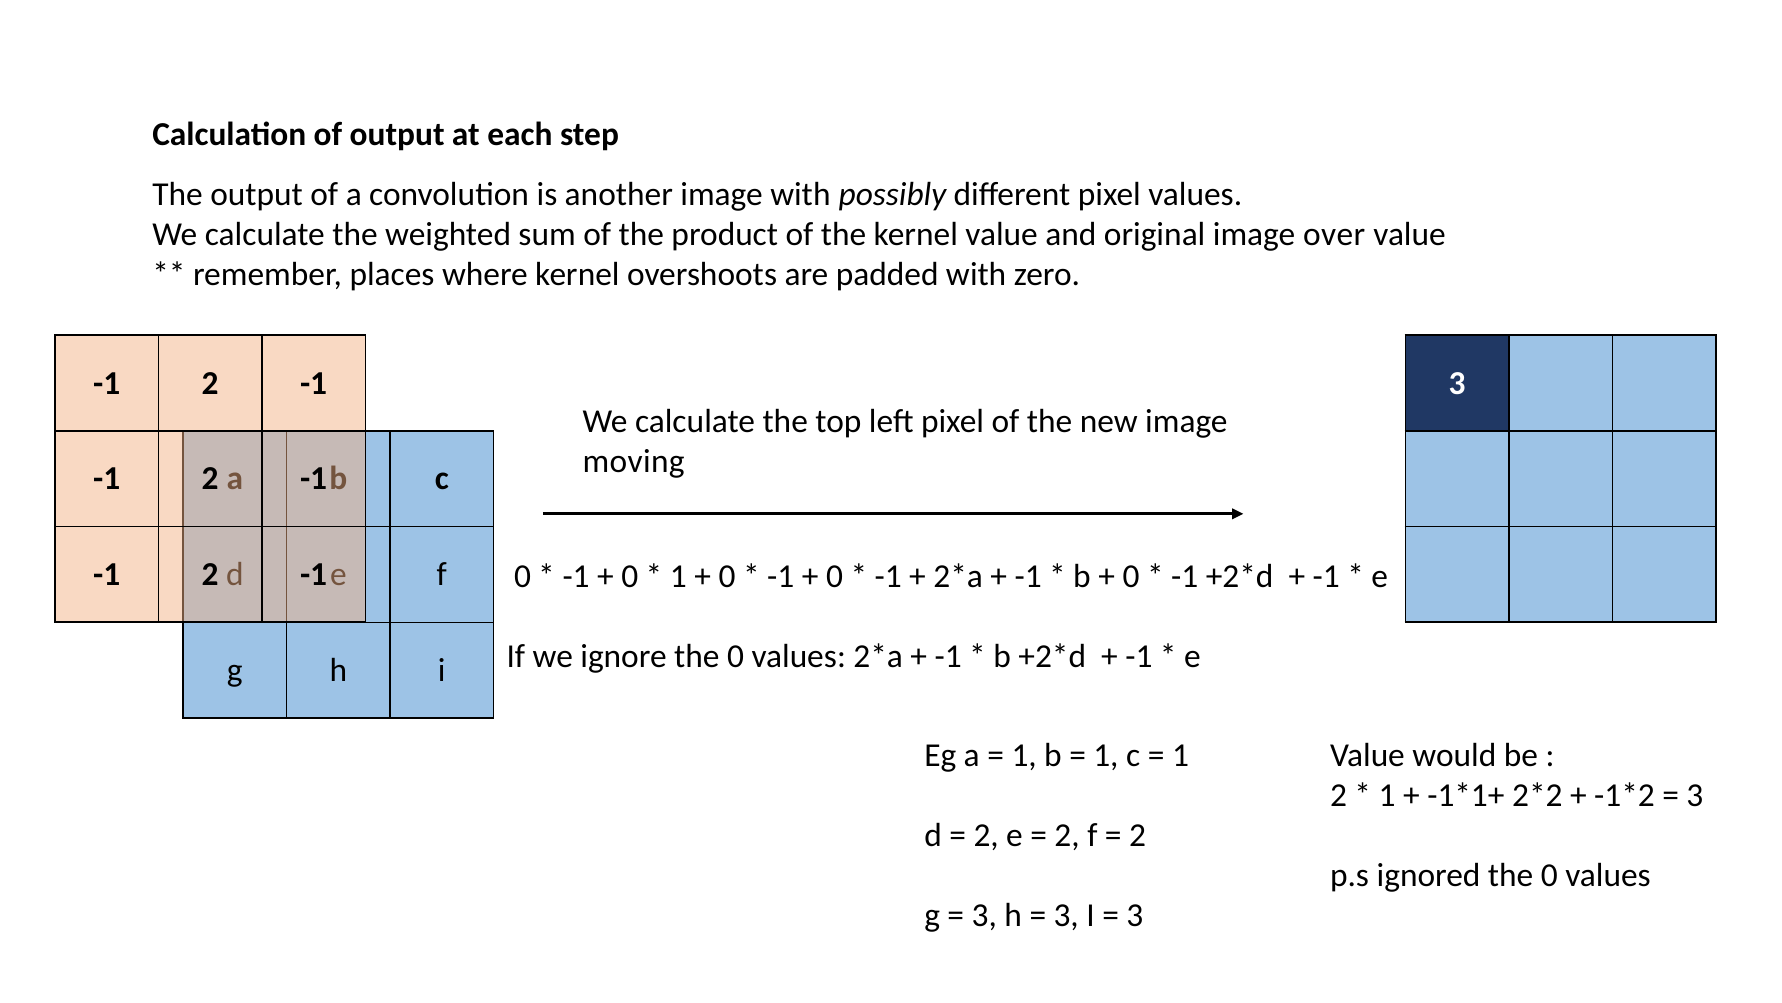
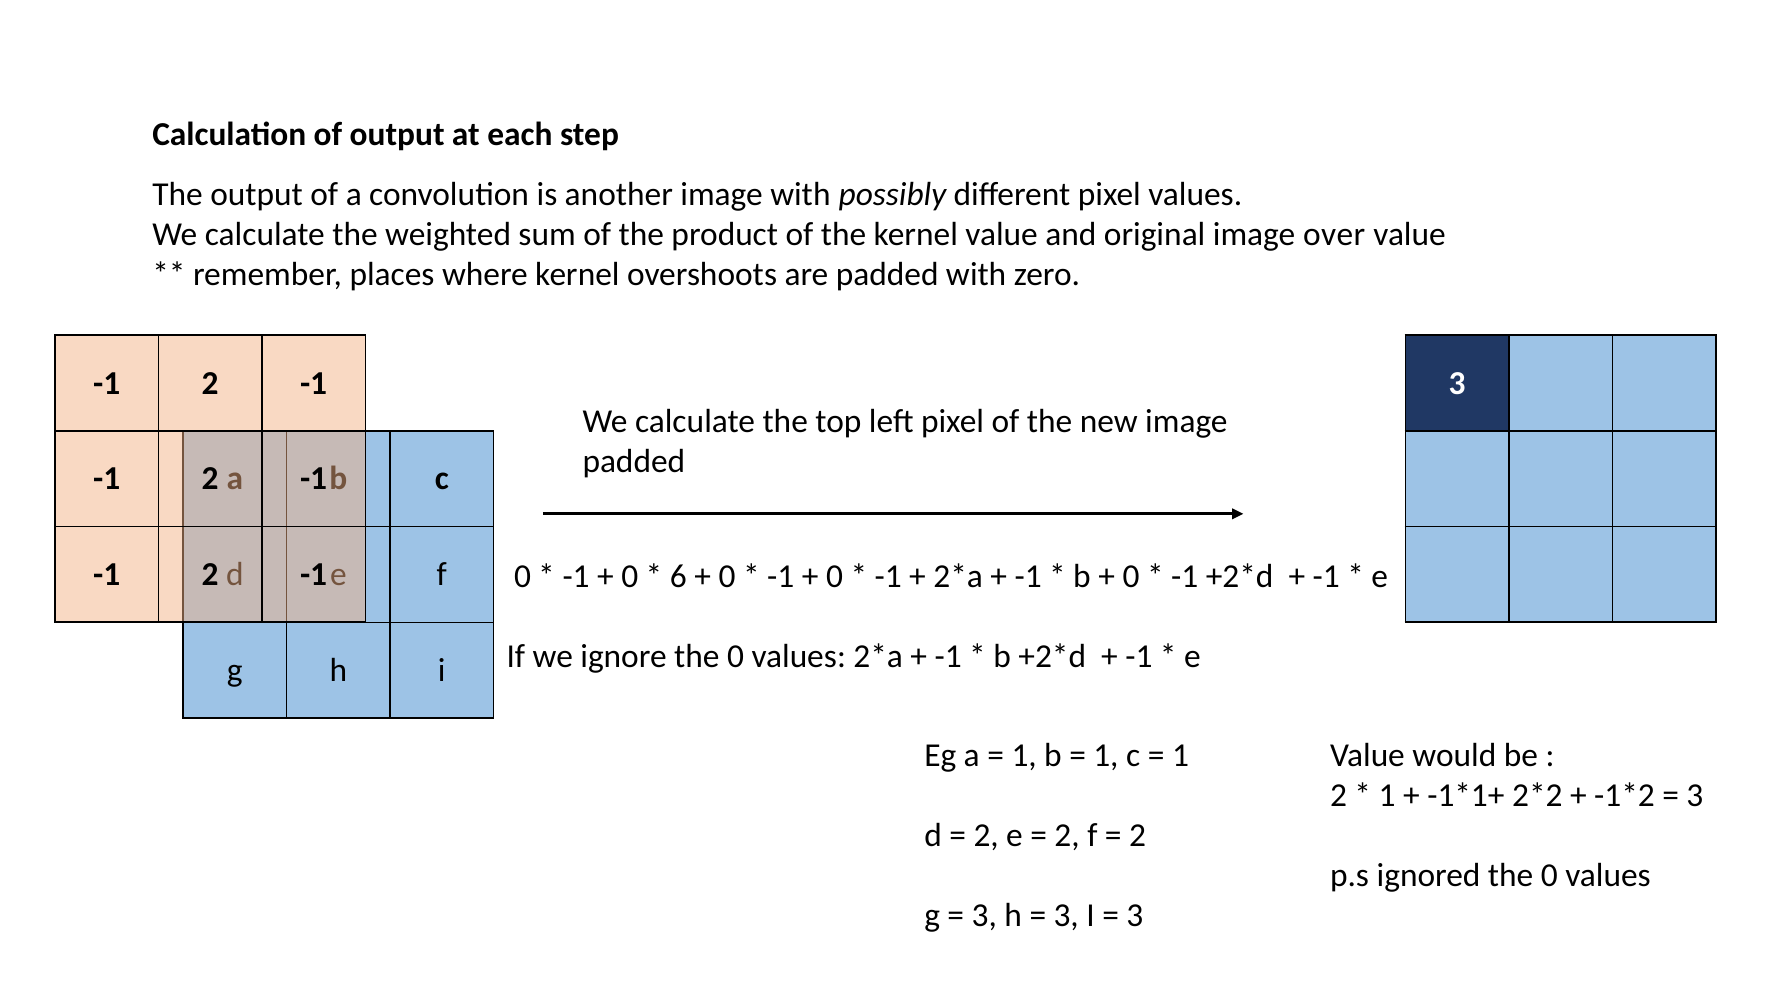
moving at (634, 461): moving -> padded
1 at (678, 576): 1 -> 6
